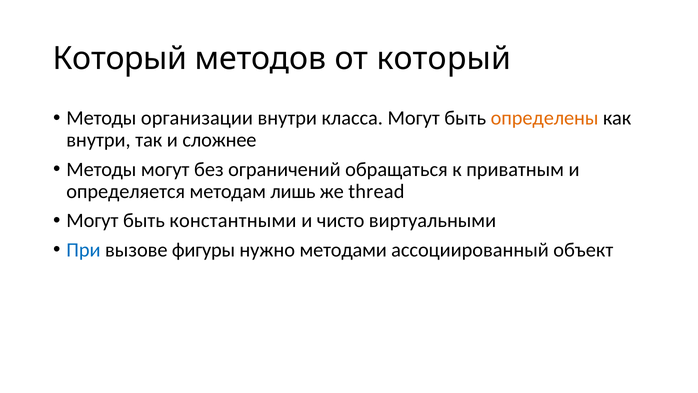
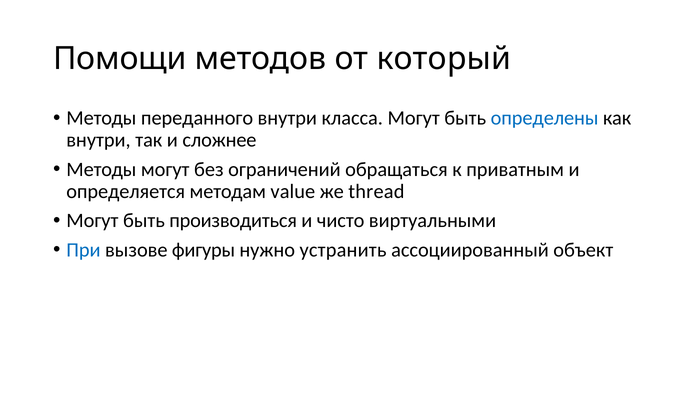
Который at (120, 59): Который -> Помощи
организации: организации -> переданного
определены colour: orange -> blue
лишь: лишь -> value
константными: константными -> производиться
методами: методами -> устранить
